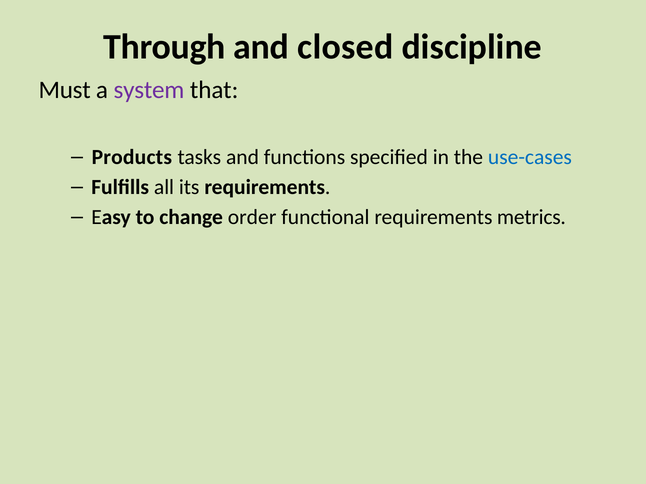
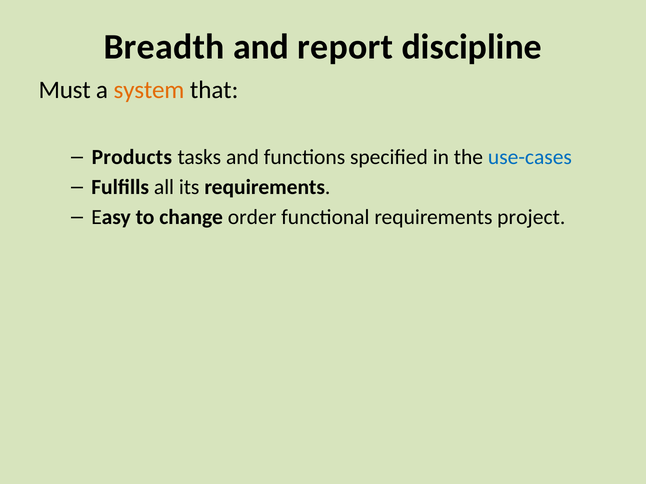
Through: Through -> Breadth
closed: closed -> report
system colour: purple -> orange
metrics: metrics -> project
